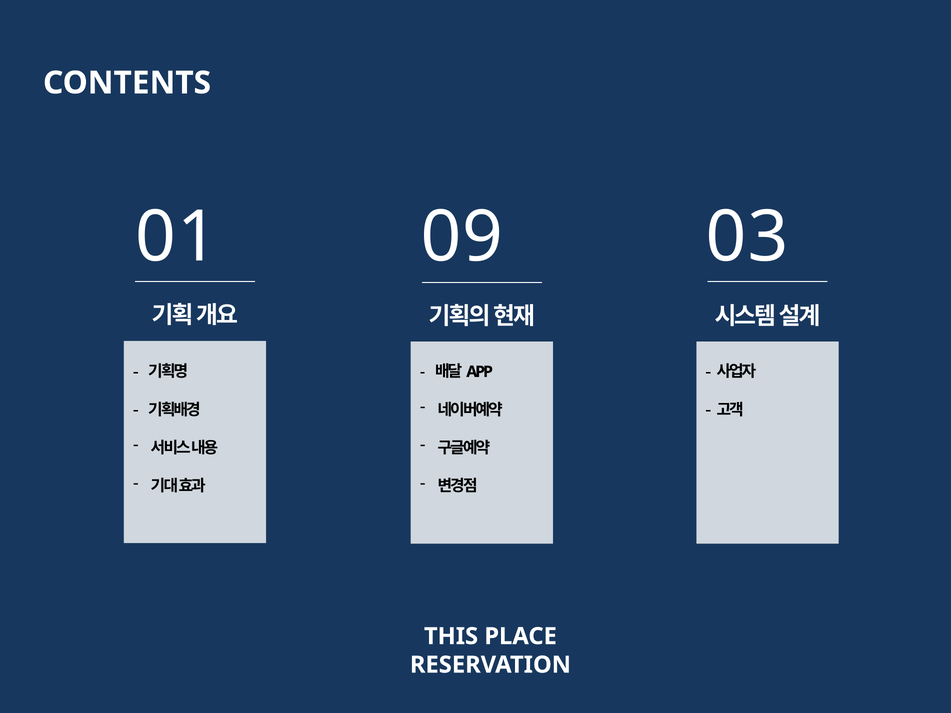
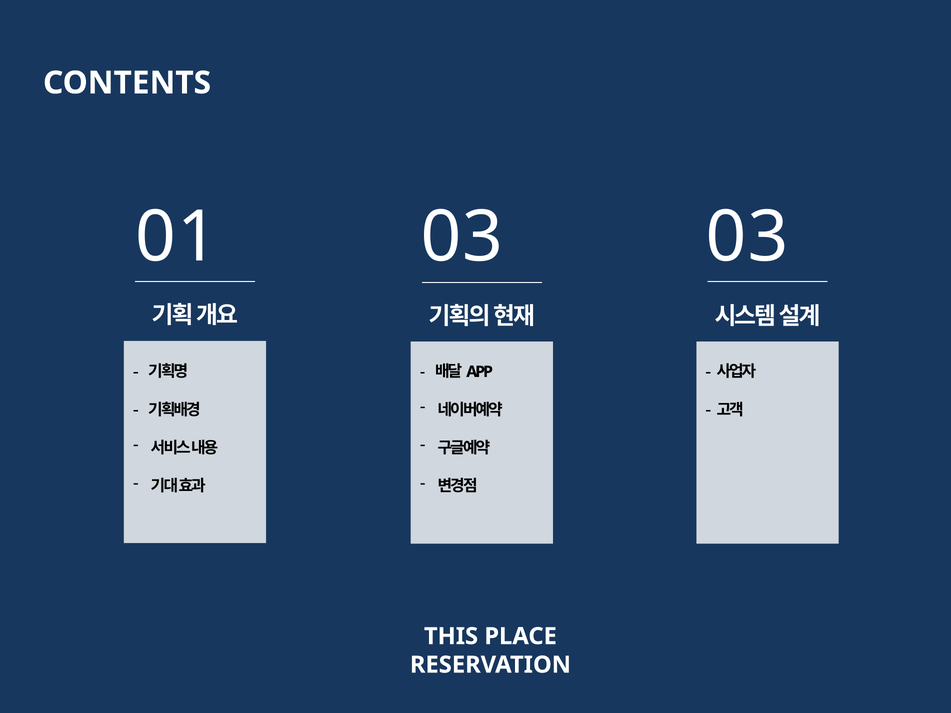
01 09: 09 -> 03
